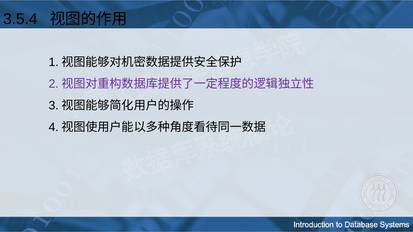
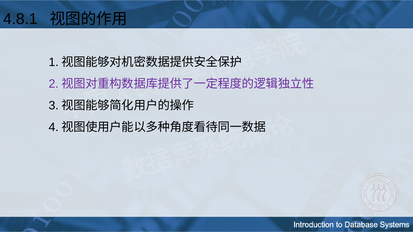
3.5.4: 3.5.4 -> 4.8.1
